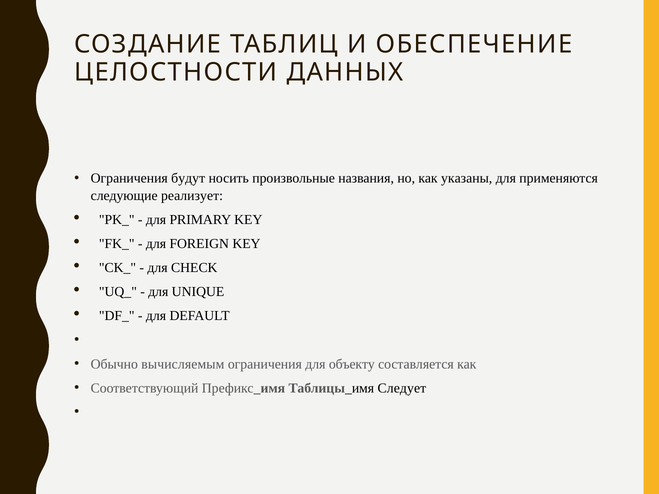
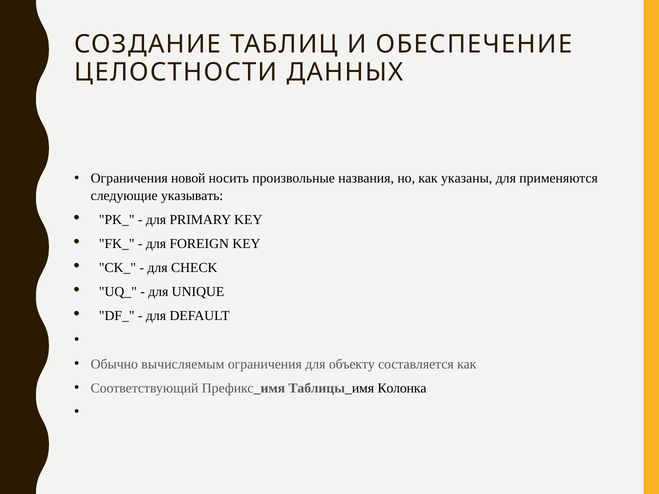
будут: будут -> новой
реализует: реализует -> указывать
Следует: Следует -> Колонка
